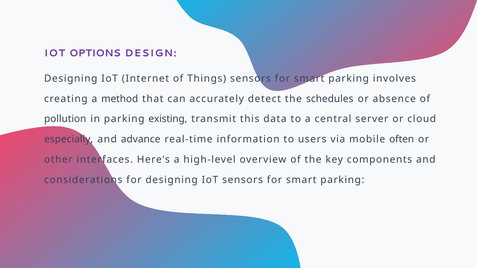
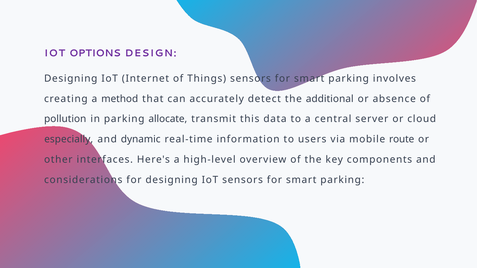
schedules: schedules -> additional
existing: existing -> allocate
advance: advance -> dynamic
often: often -> route
